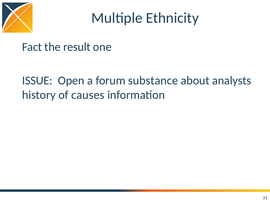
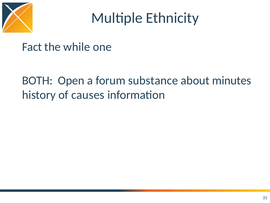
result: result -> while
ISSUE: ISSUE -> BOTH
analysts: analysts -> minutes
